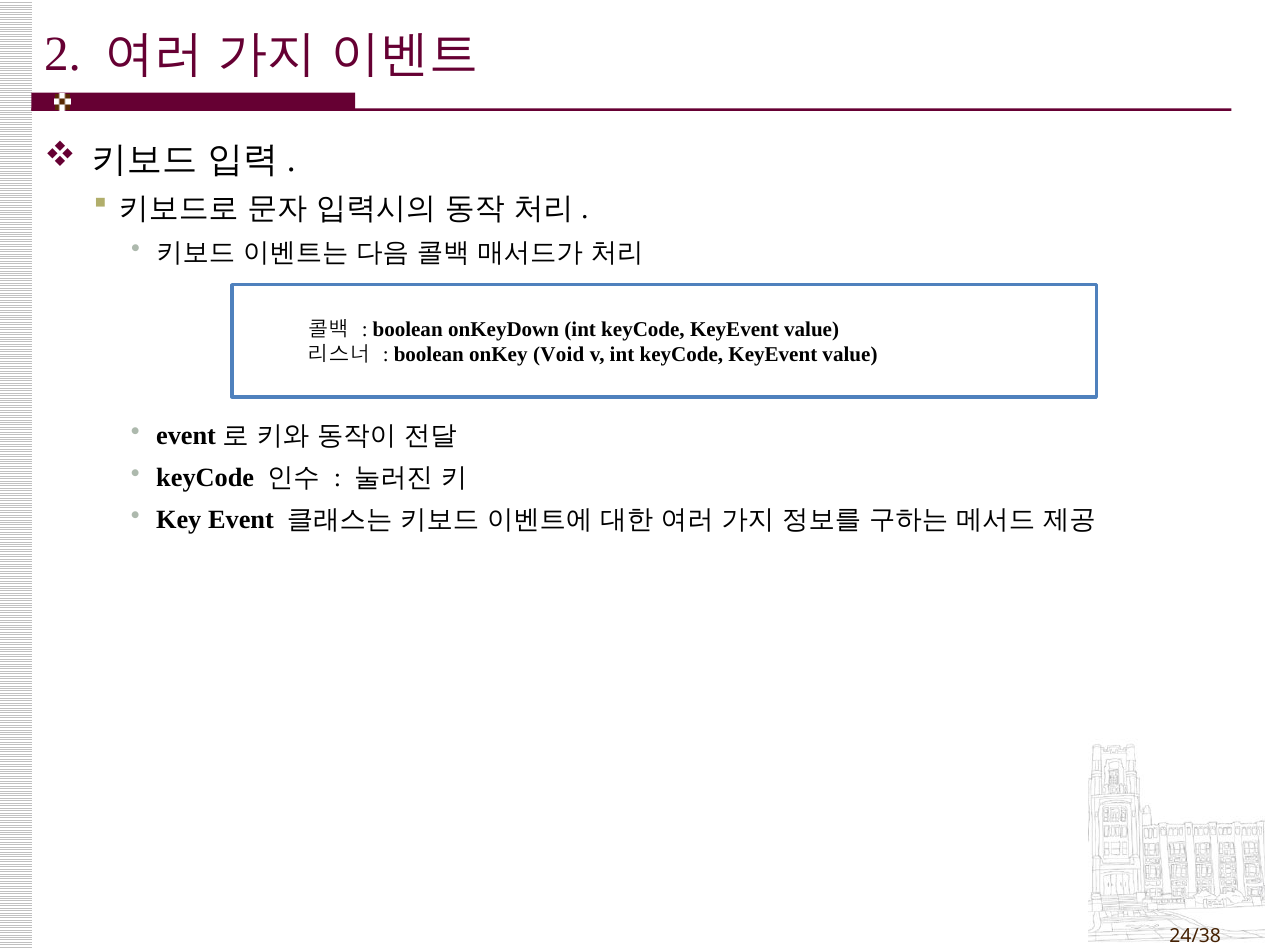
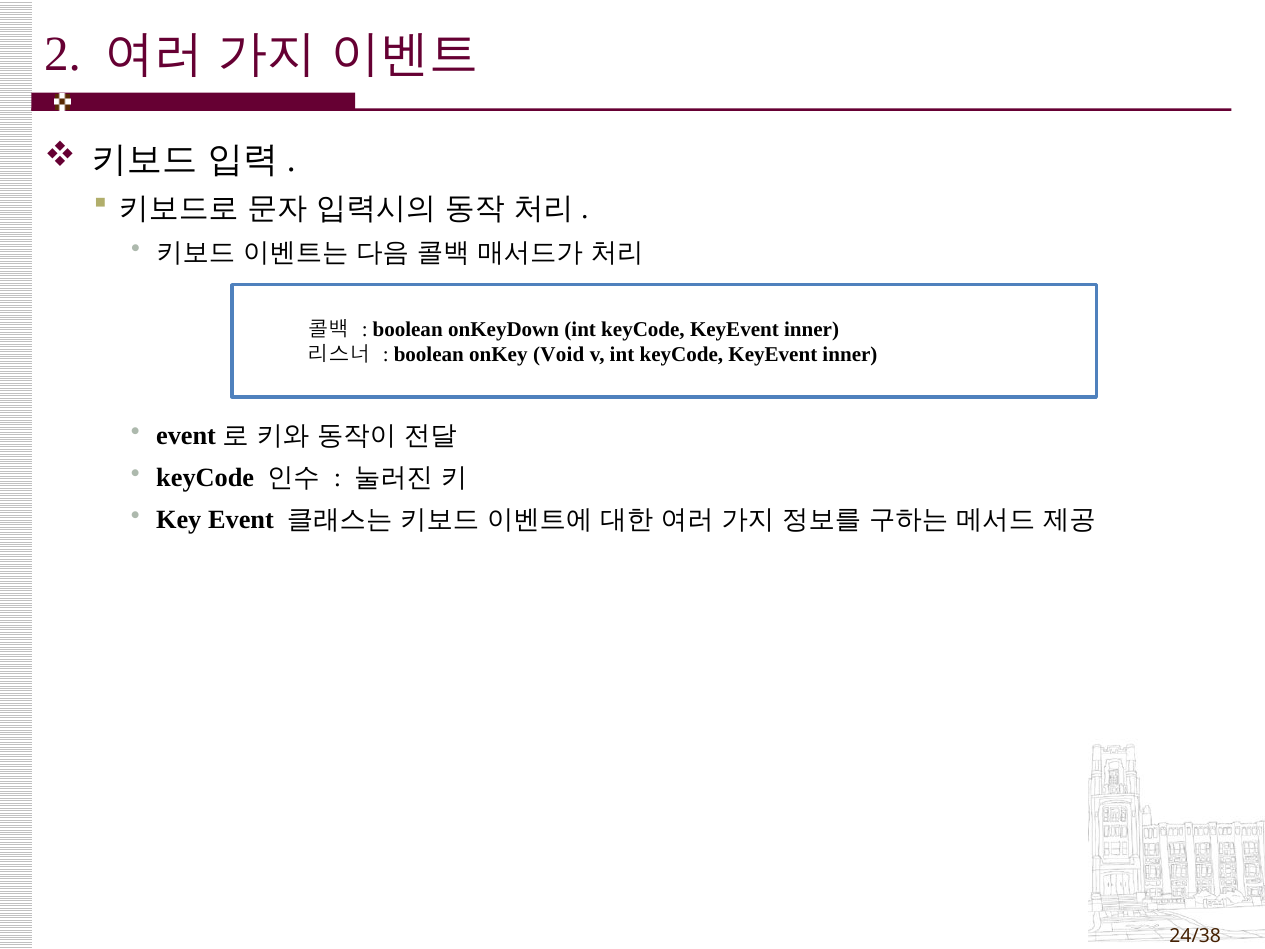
value at (812, 329): value -> inner
value at (850, 355): value -> inner
